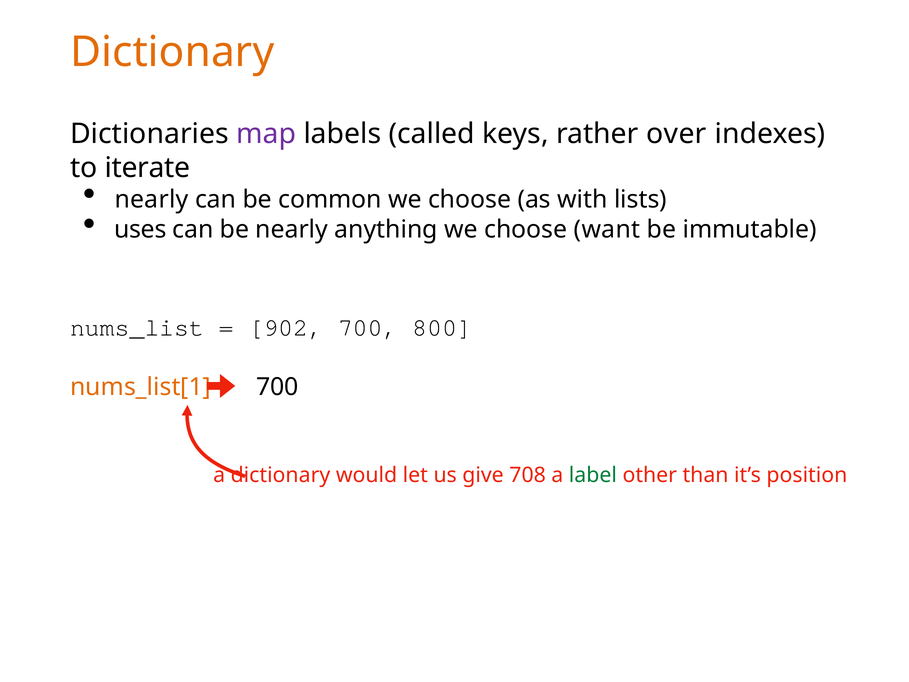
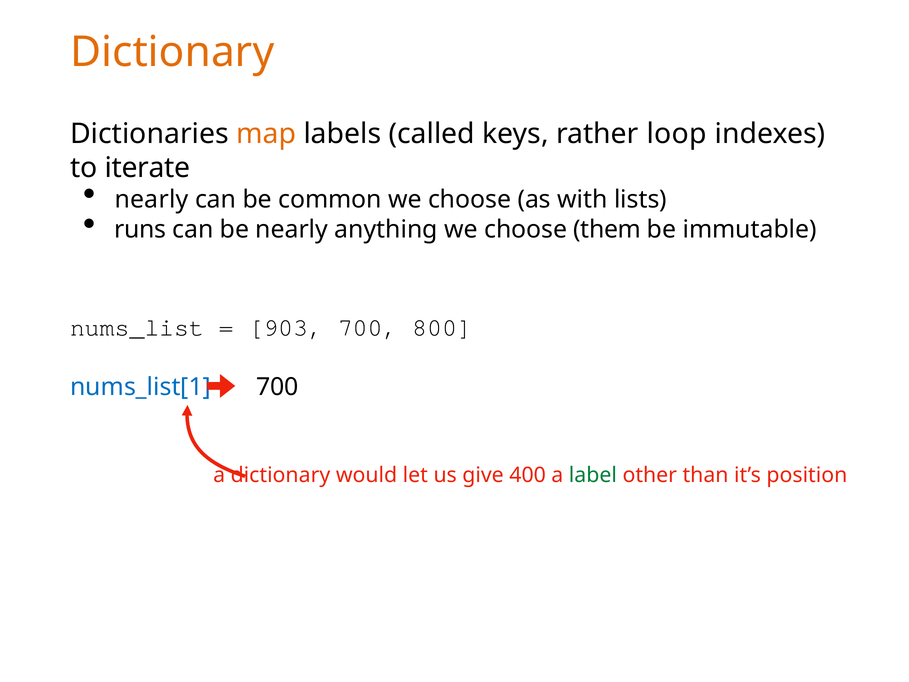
map colour: purple -> orange
over: over -> loop
uses: uses -> runs
want: want -> them
902: 902 -> 903
nums_list[1 colour: orange -> blue
708: 708 -> 400
